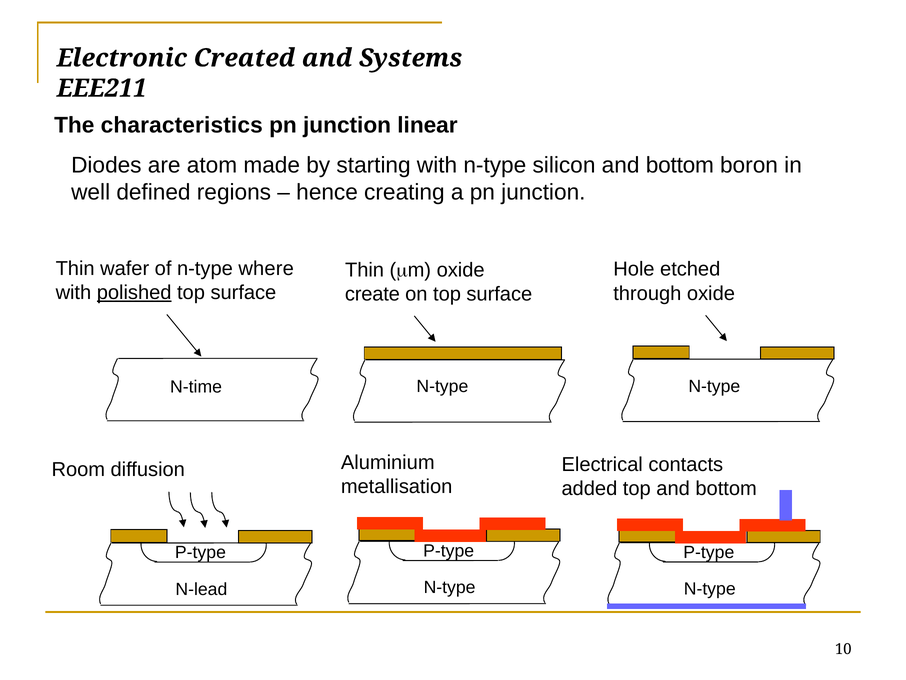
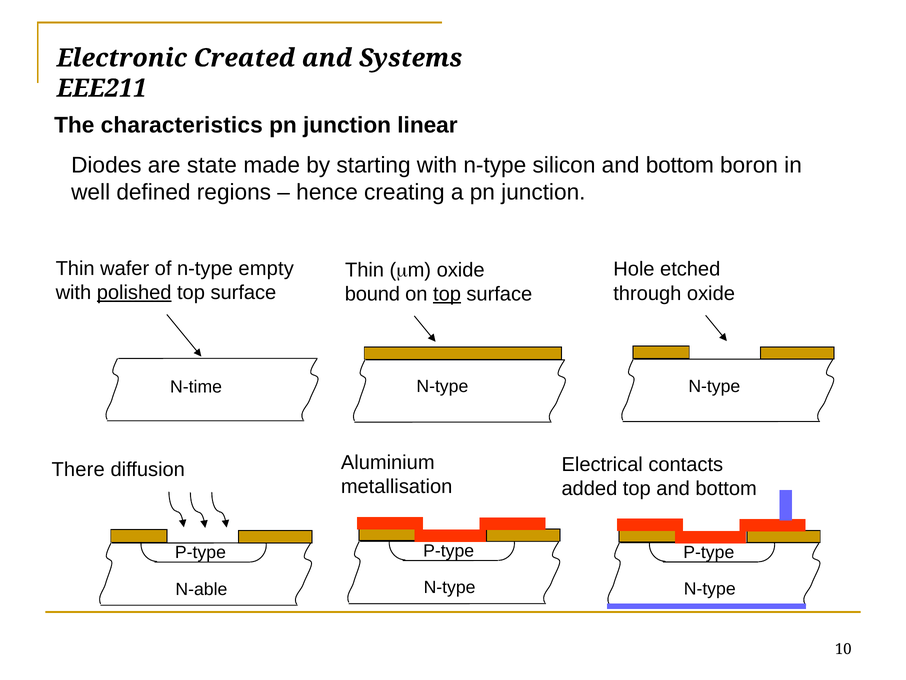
atom: atom -> state
where: where -> empty
create: create -> bound
top at (447, 294) underline: none -> present
Room: Room -> There
N-lead: N-lead -> N-able
